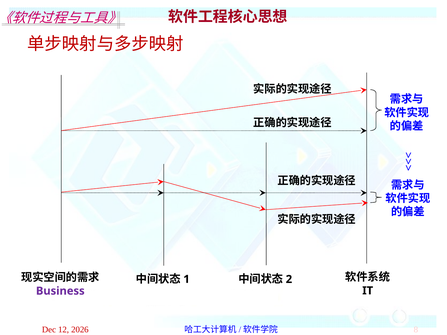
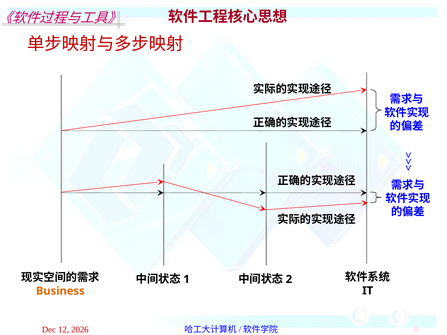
Business colour: purple -> orange
